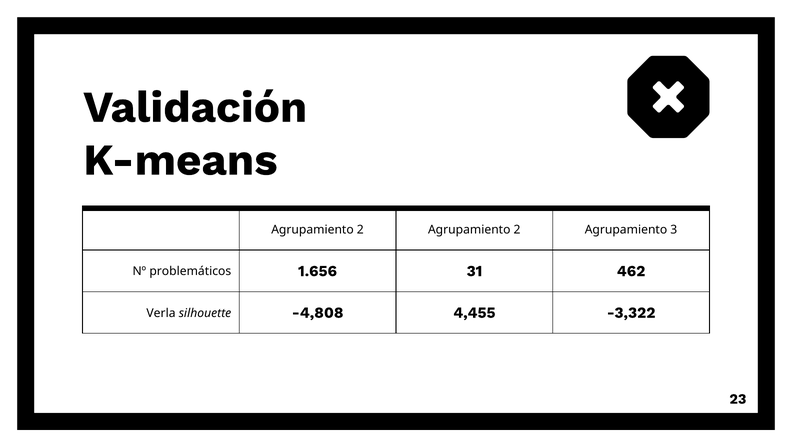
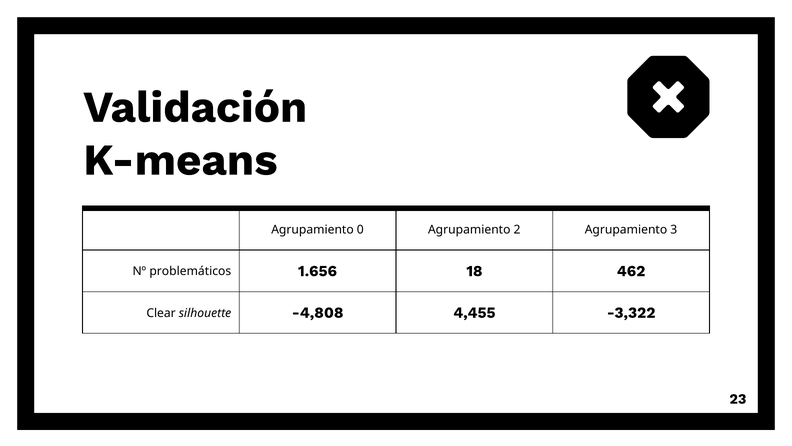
2 at (360, 230): 2 -> 0
31: 31 -> 18
Verla: Verla -> Clear
